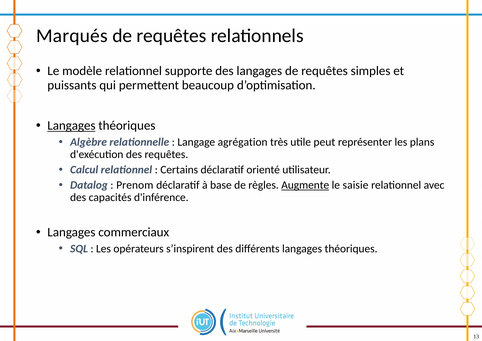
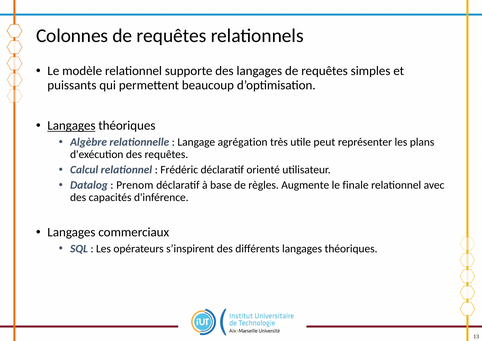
Marqués: Marqués -> Colonnes
Certains: Certains -> Frédéric
Augmente underline: present -> none
saisie: saisie -> finale
